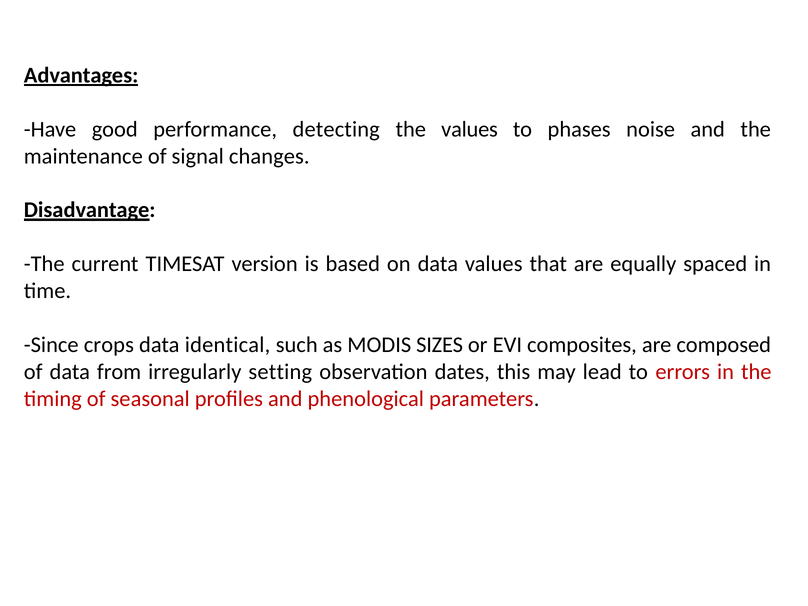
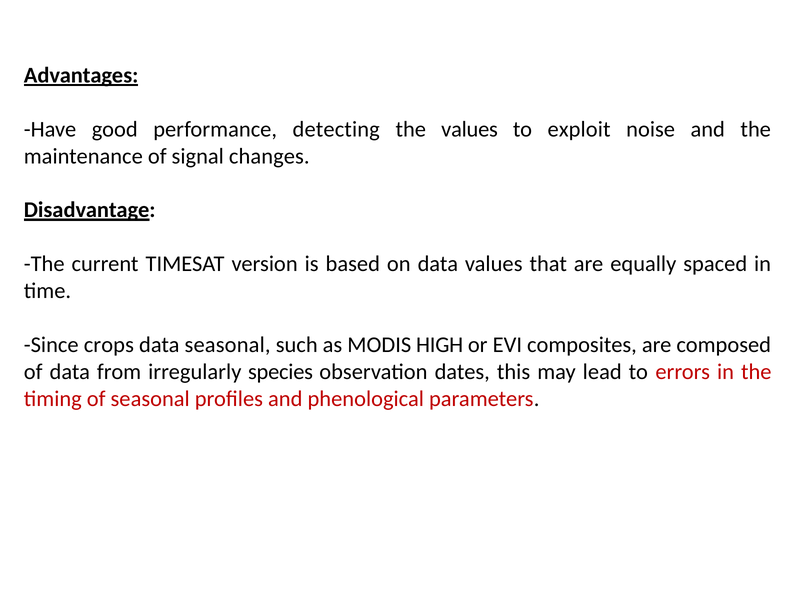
phases: phases -> exploit
data identical: identical -> seasonal
SIZES: SIZES -> HIGH
setting: setting -> species
